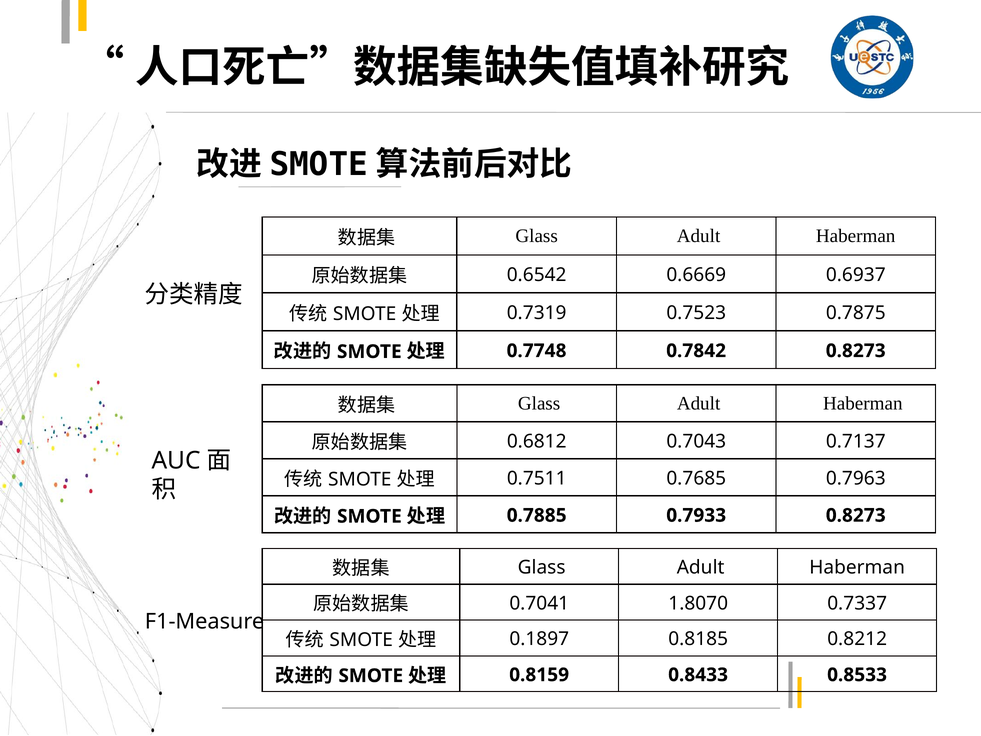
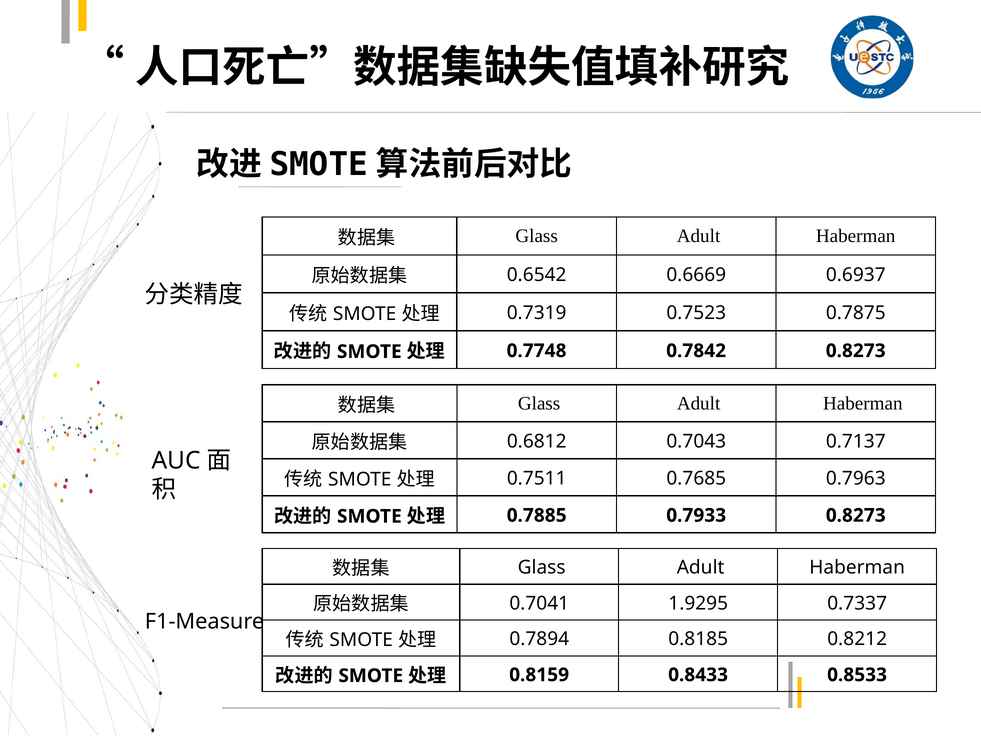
1.8070: 1.8070 -> 1.9295
0.1897: 0.1897 -> 0.7894
